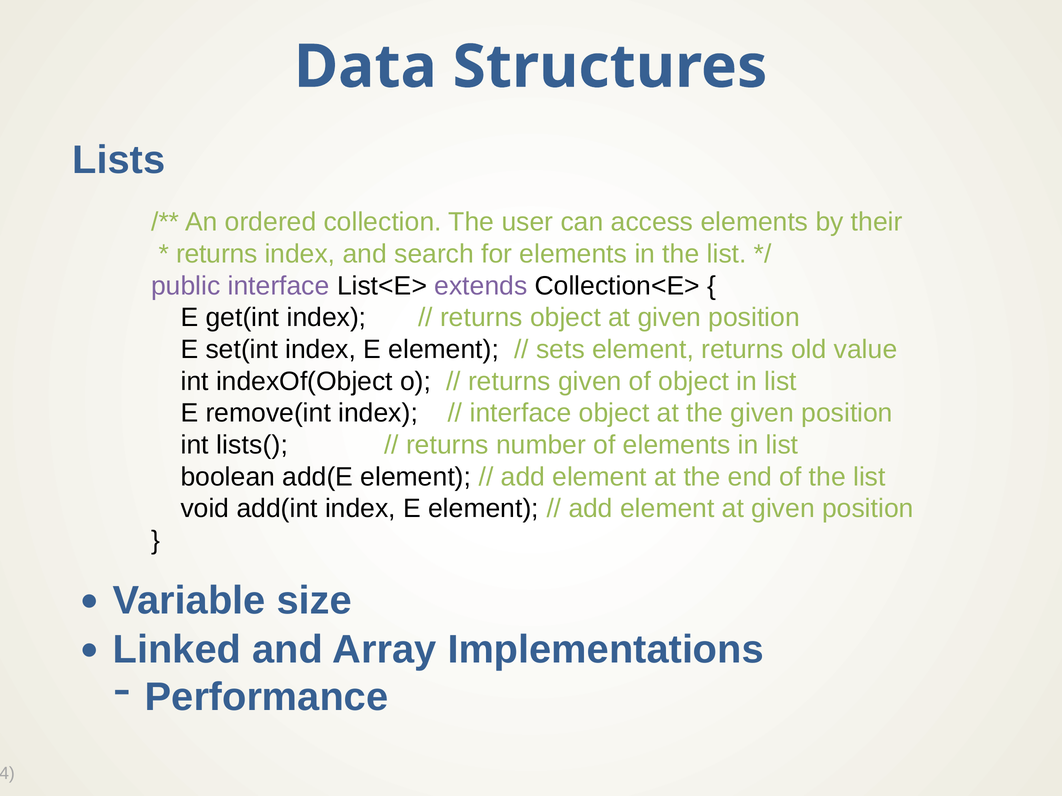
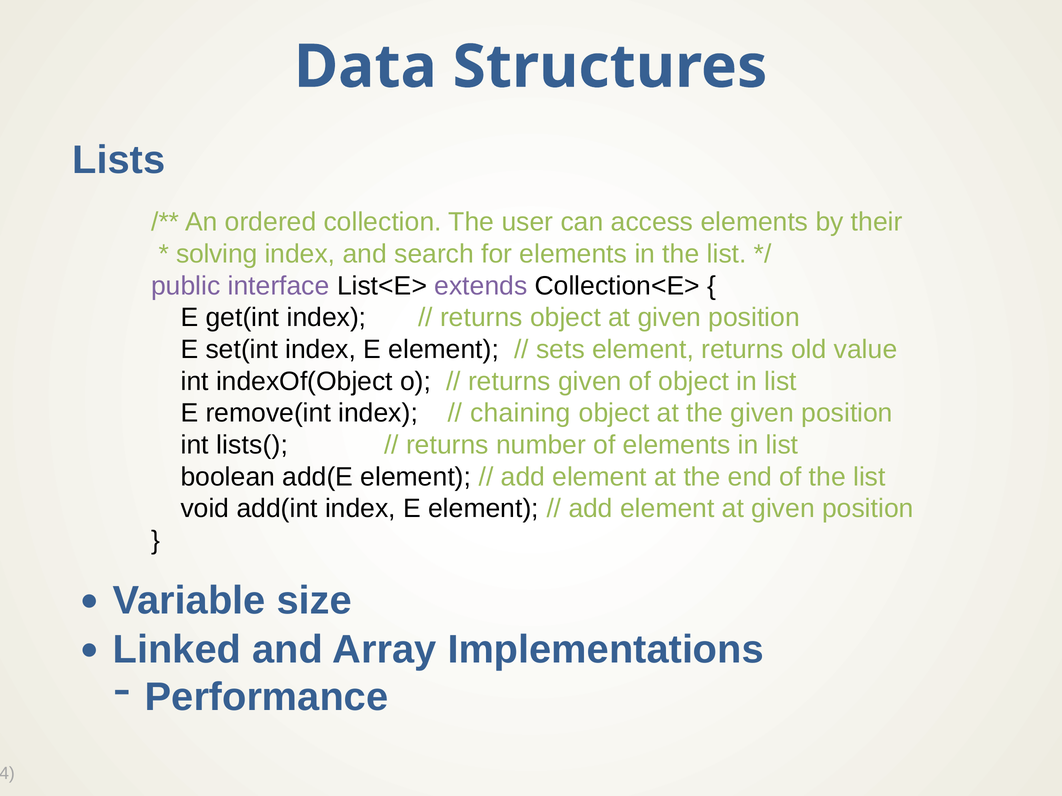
returns at (217, 254): returns -> solving
interface at (521, 413): interface -> chaining
